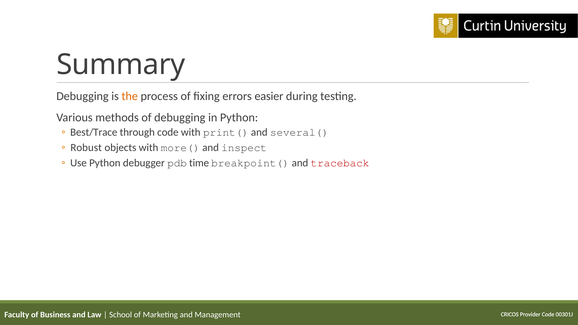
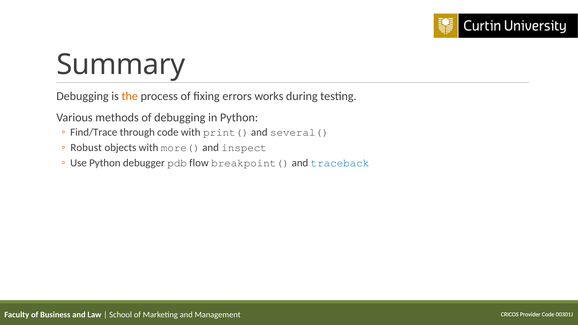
easier: easier -> works
Best/Trace: Best/Trace -> Find/Trace
time: time -> flow
traceback colour: red -> blue
